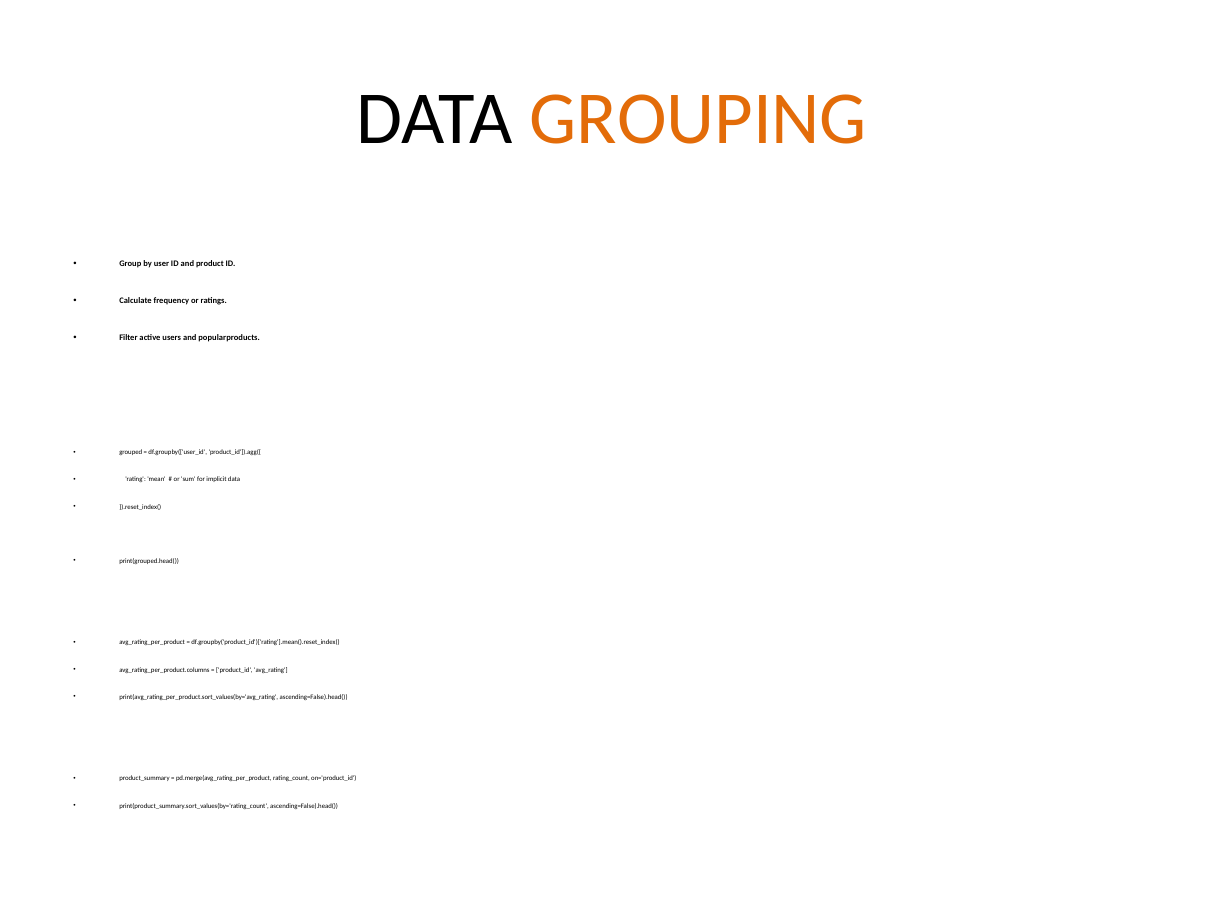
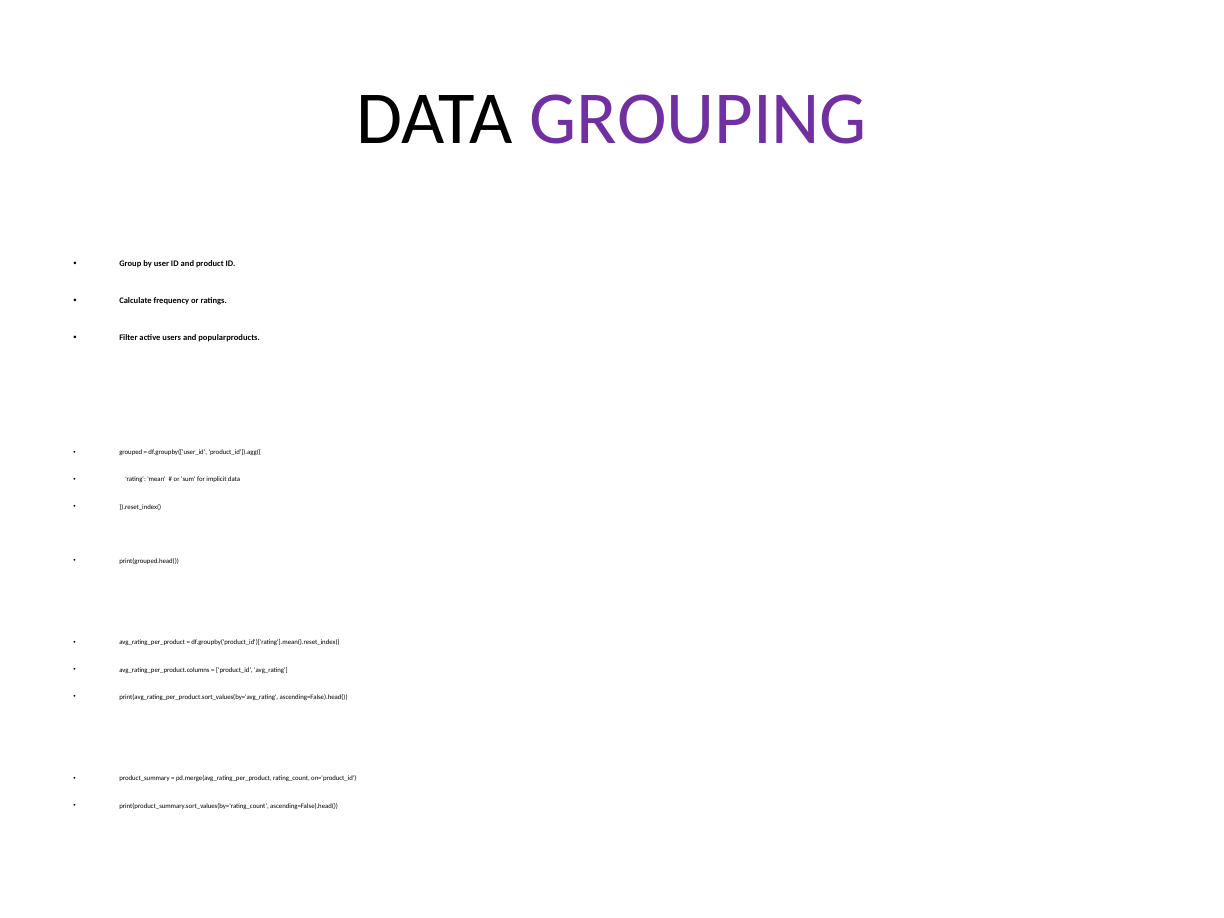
GROUPING colour: orange -> purple
